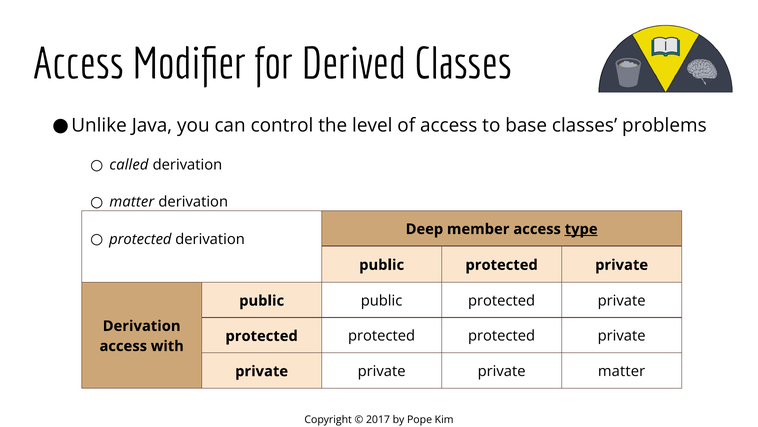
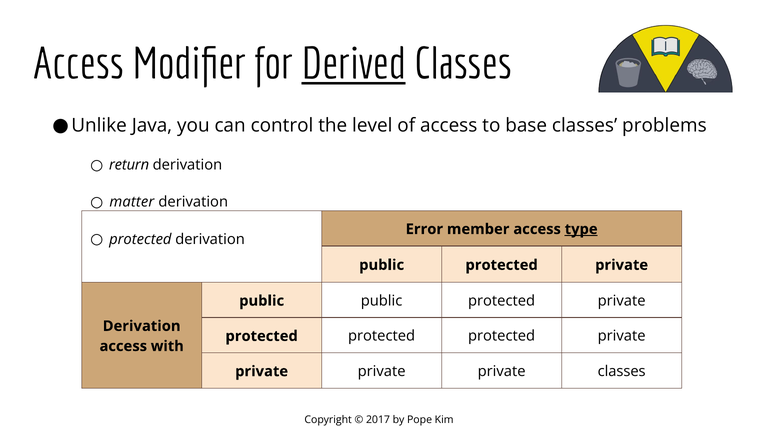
Derived underline: none -> present
called: called -> return
Deep: Deep -> Error
private matter: matter -> classes
